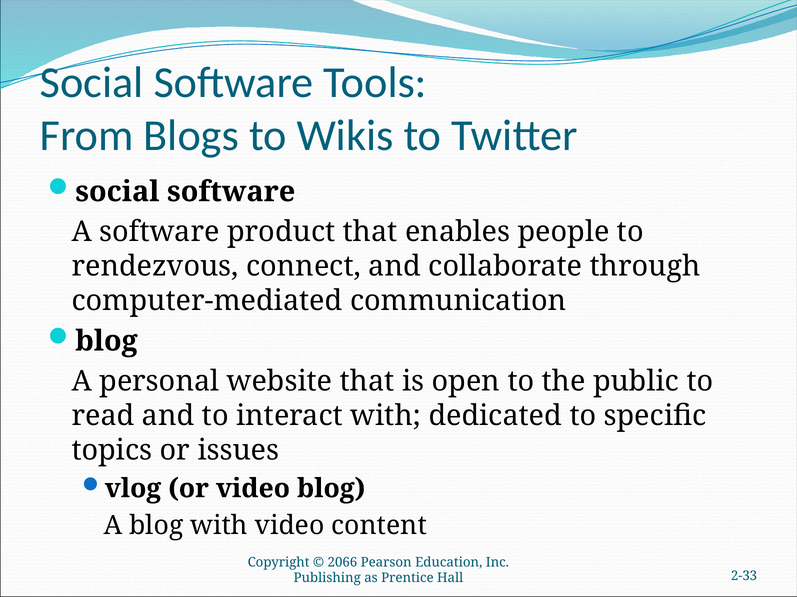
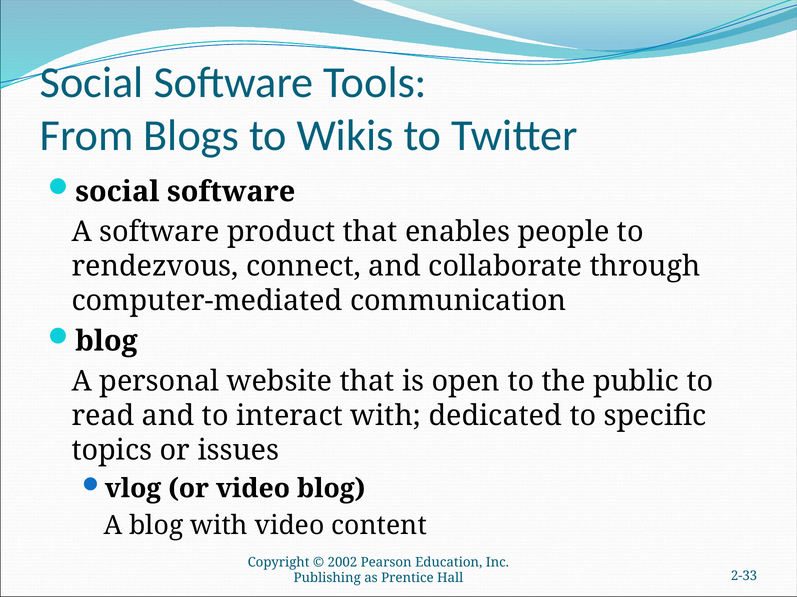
2066: 2066 -> 2002
